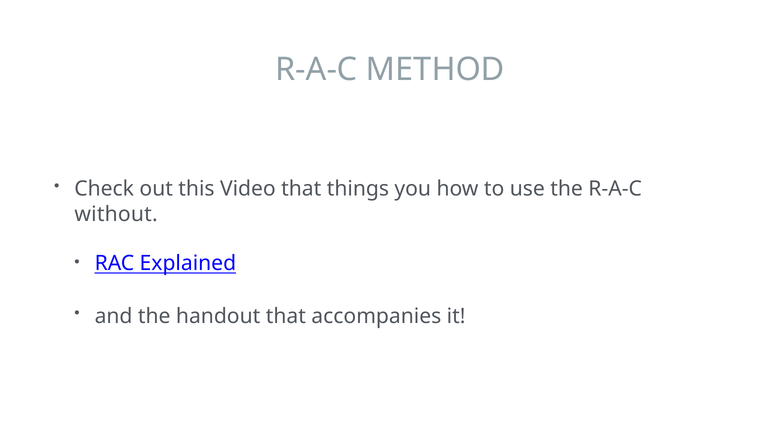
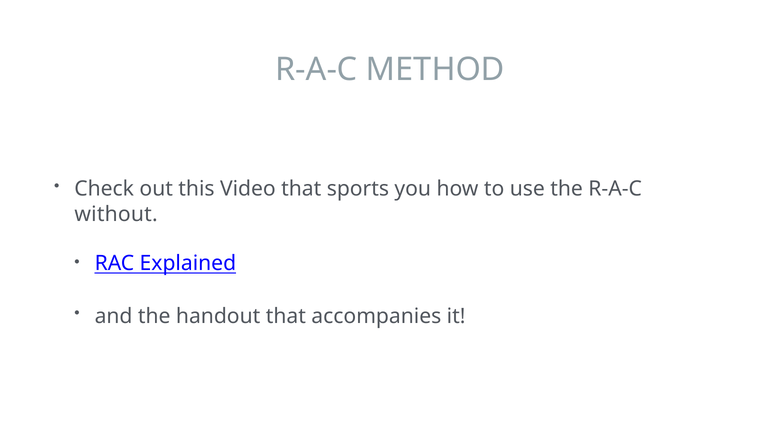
things: things -> sports
